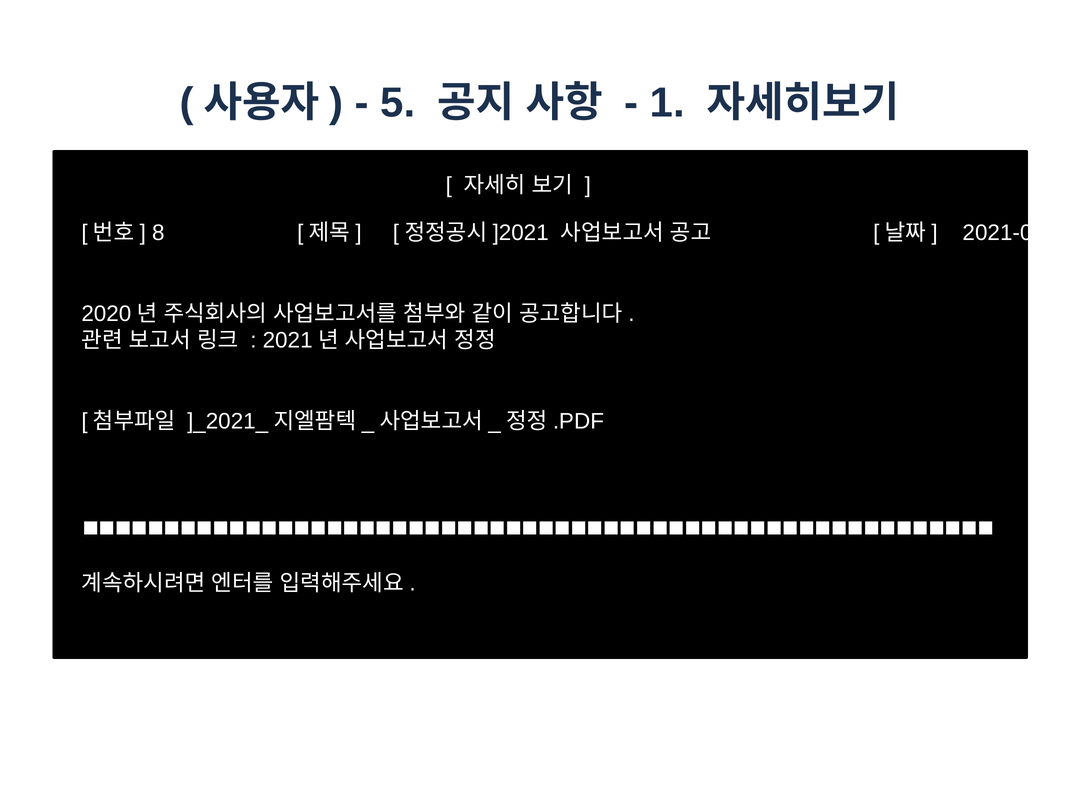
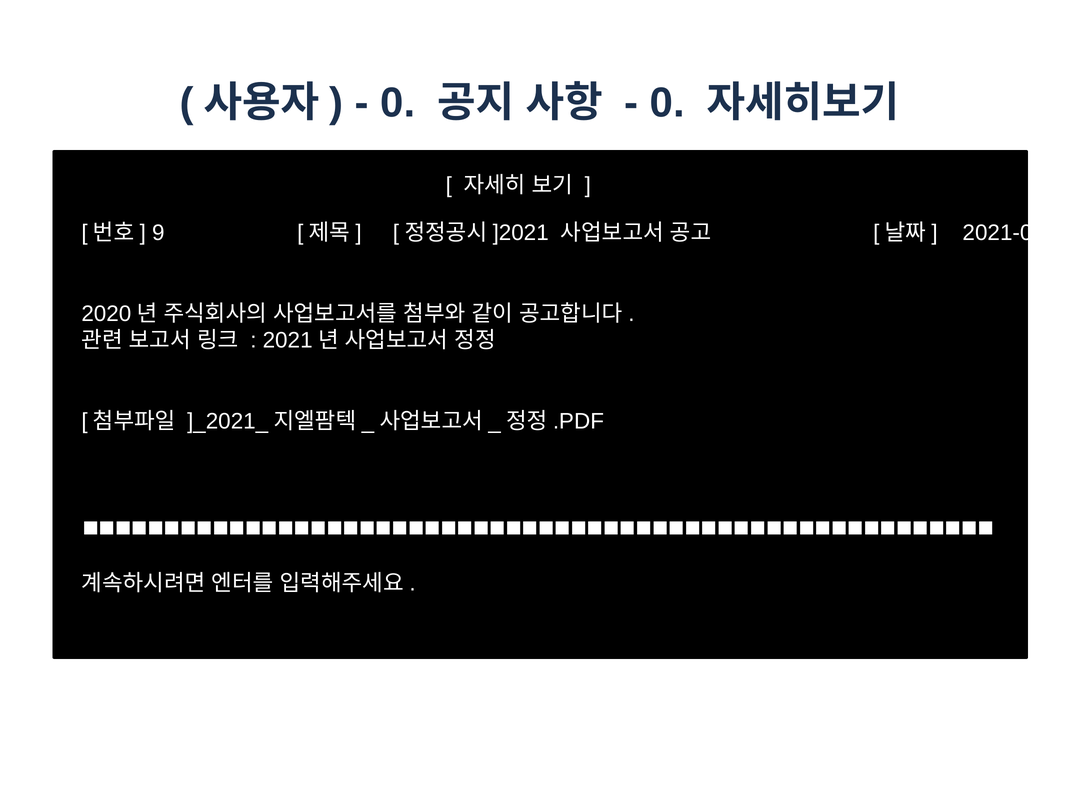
5 at (398, 103): 5 -> 0
1 at (667, 103): 1 -> 0
8: 8 -> 9
